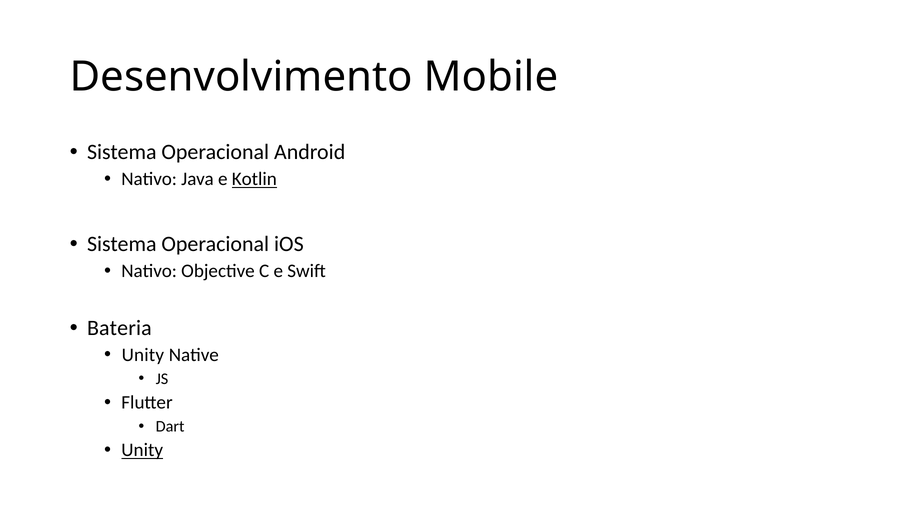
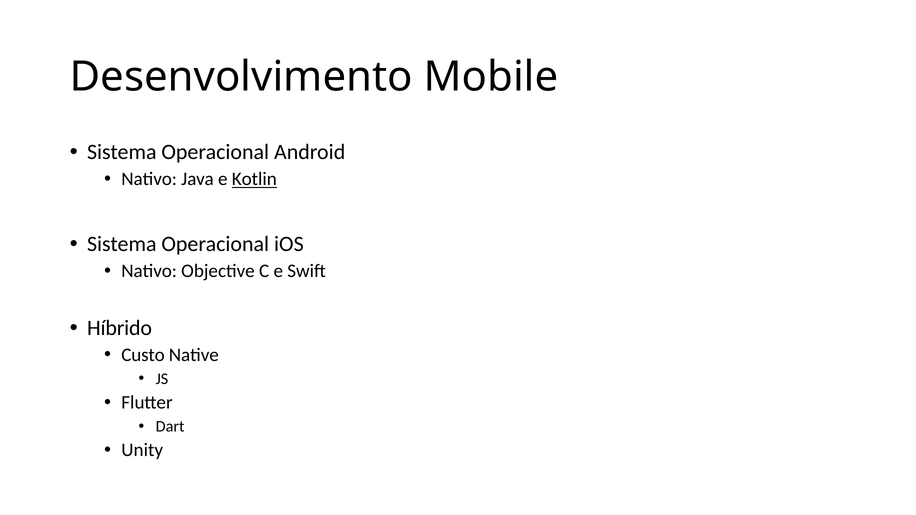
Bateria: Bateria -> Híbrido
Unity at (143, 355): Unity -> Custo
Unity at (142, 450) underline: present -> none
